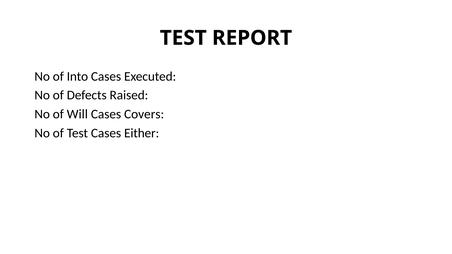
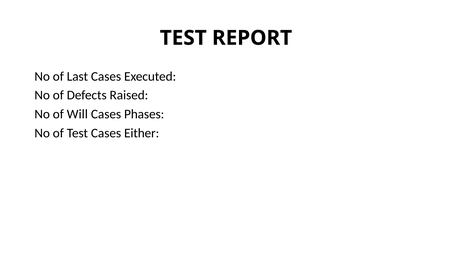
Into: Into -> Last
Covers: Covers -> Phases
